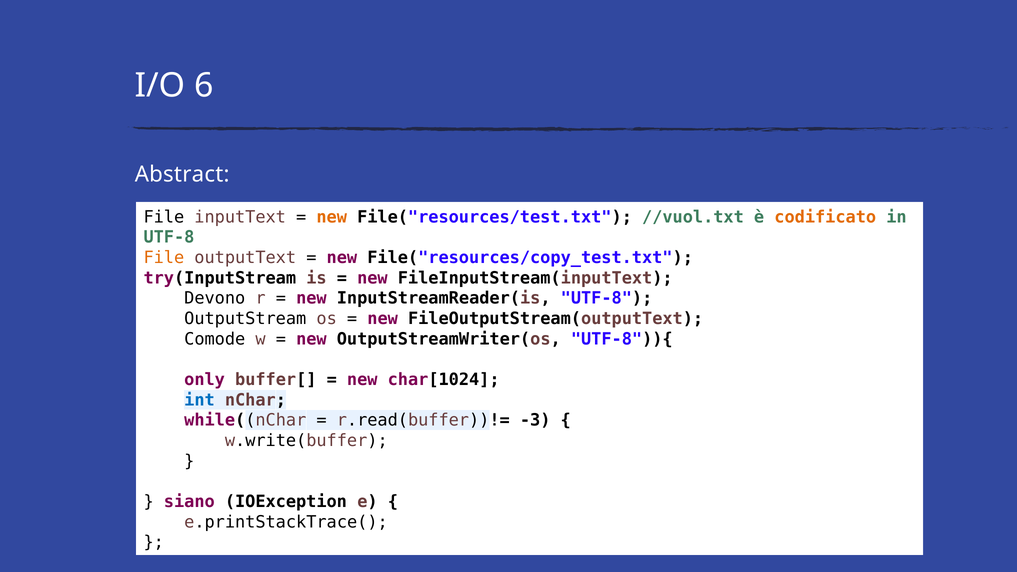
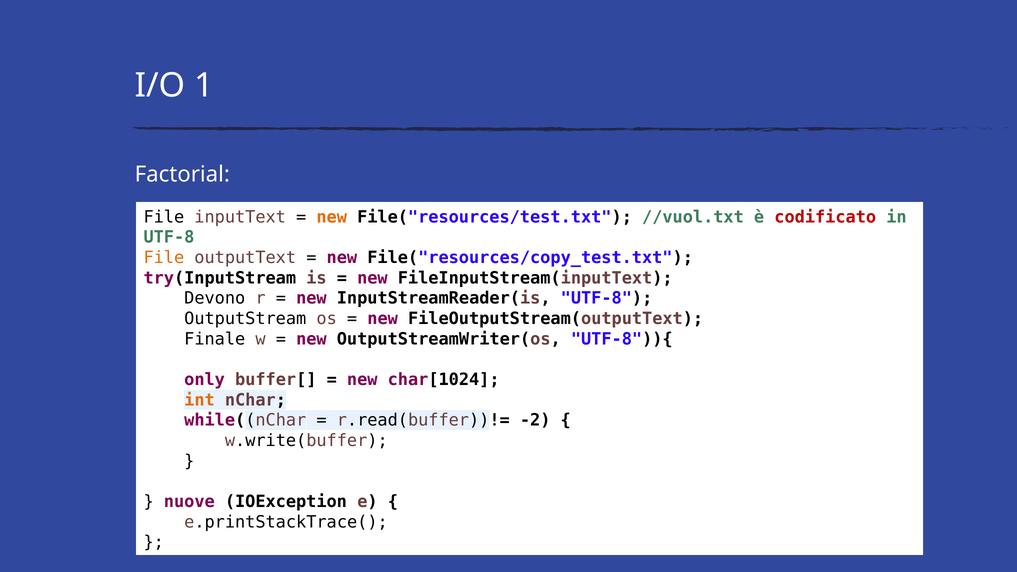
6: 6 -> 1
Abstract: Abstract -> Factorial
codificato colour: orange -> red
Comode: Comode -> Finale
int colour: blue -> orange
-3: -3 -> -2
siano: siano -> nuove
